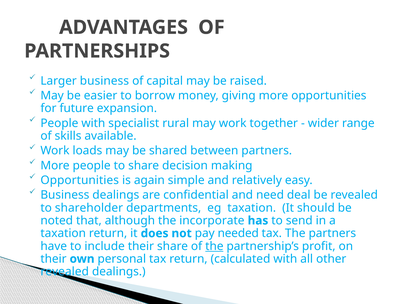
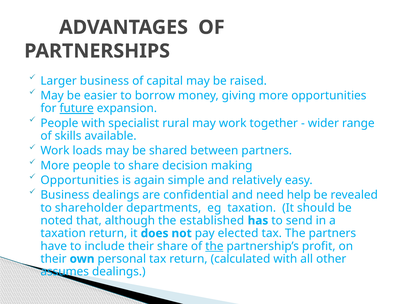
future underline: none -> present
deal: deal -> help
incorporate: incorporate -> established
needed: needed -> elected
revealed at (65, 271): revealed -> assumes
